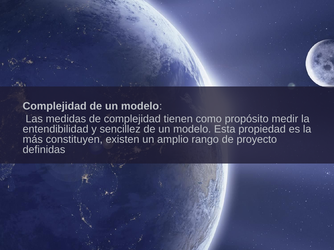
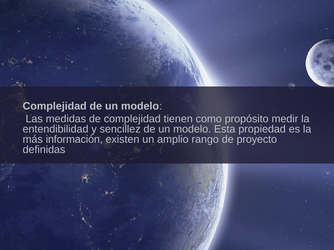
constituyen: constituyen -> información
